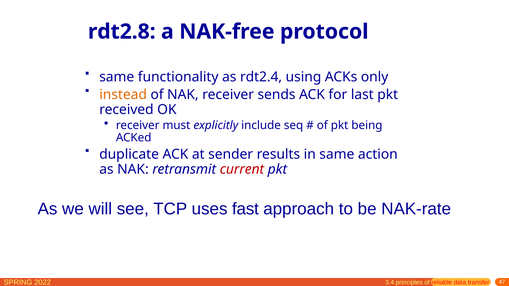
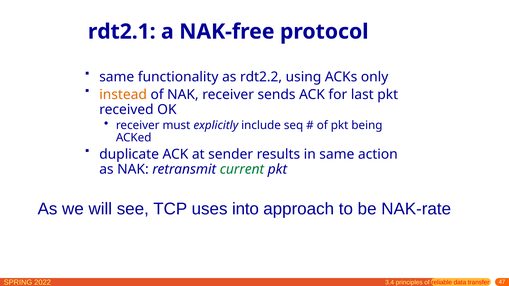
rdt2.8: rdt2.8 -> rdt2.1
rdt2.4: rdt2.4 -> rdt2.2
current colour: red -> green
fast: fast -> into
